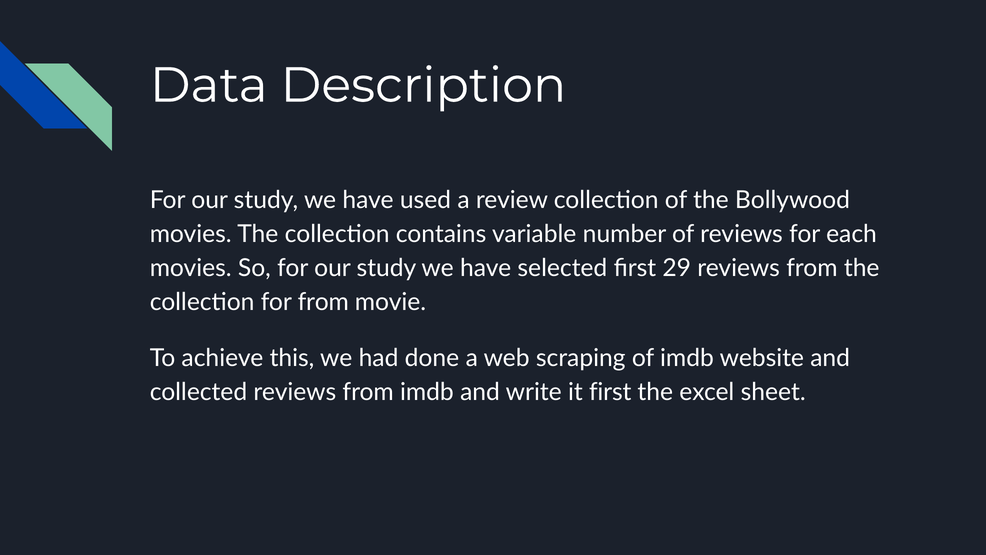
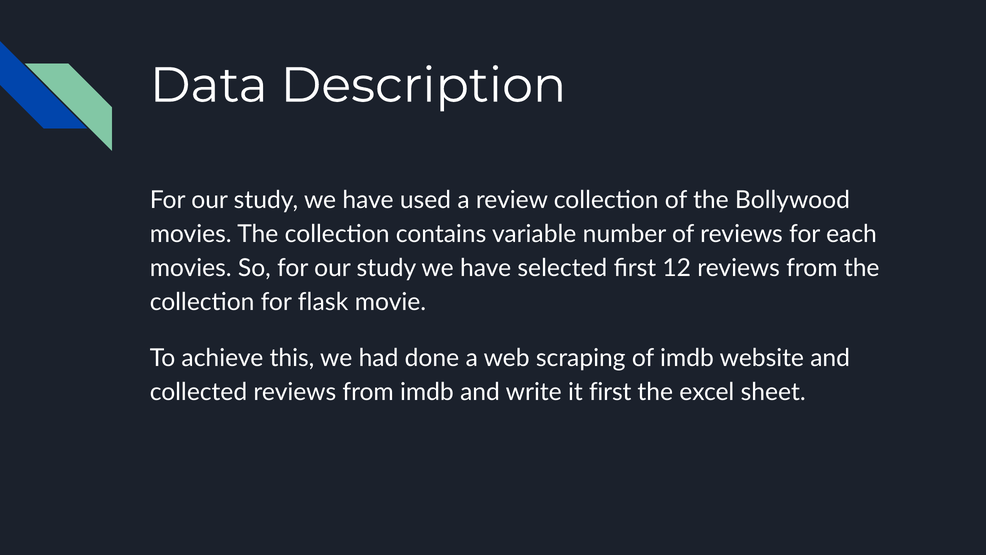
29: 29 -> 12
for from: from -> flask
